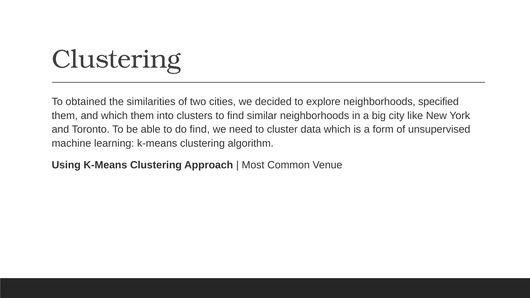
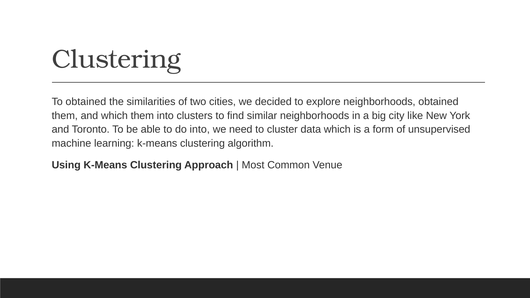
neighborhoods specified: specified -> obtained
do find: find -> into
